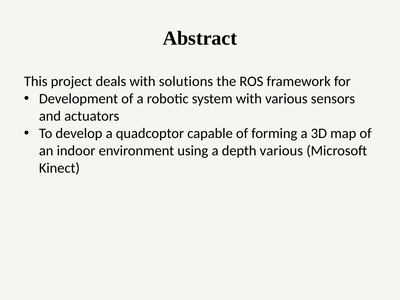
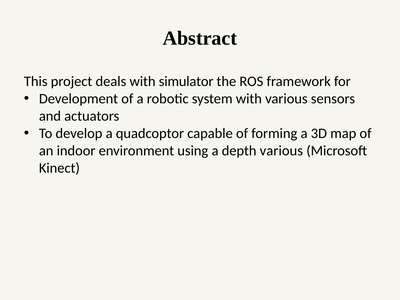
solutions: solutions -> simulator
